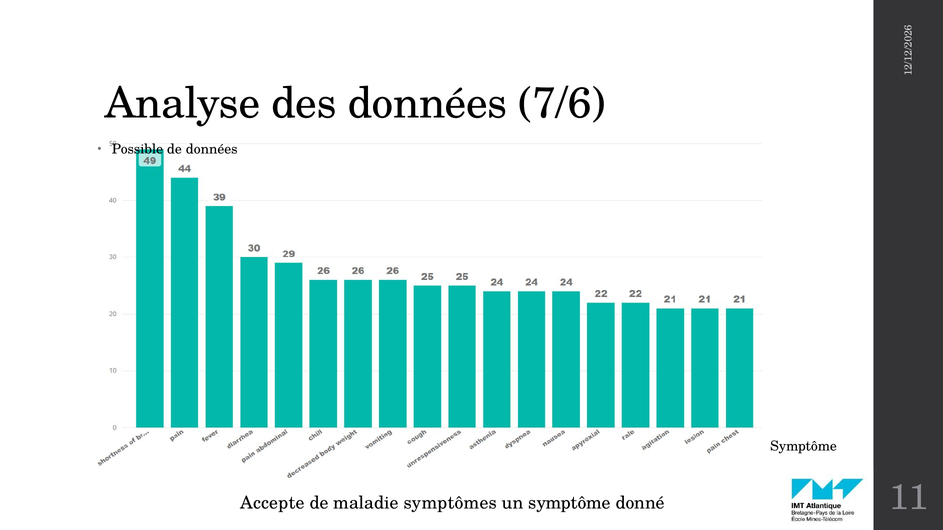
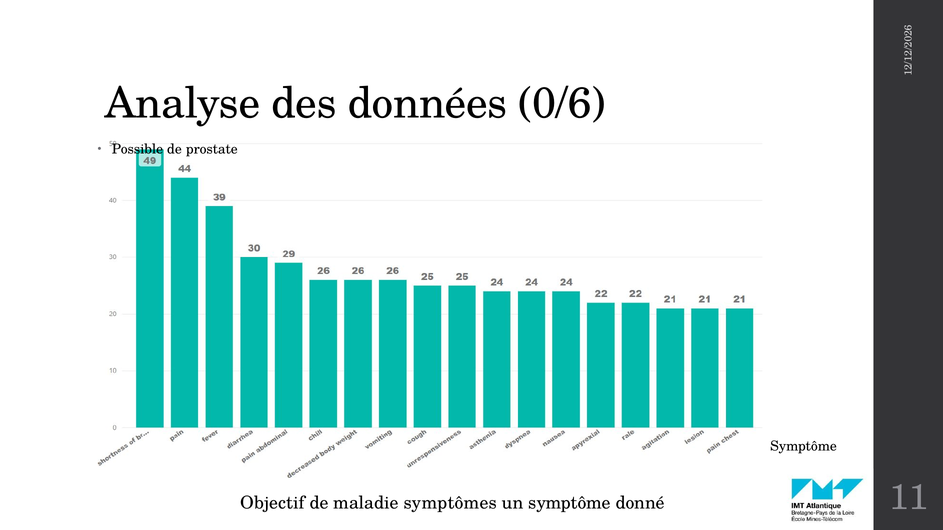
7/6: 7/6 -> 0/6
de données: données -> prostate
Accepte: Accepte -> Objectif
